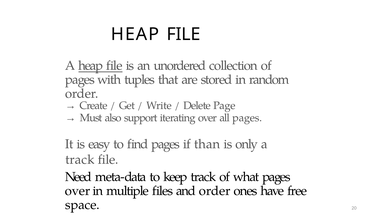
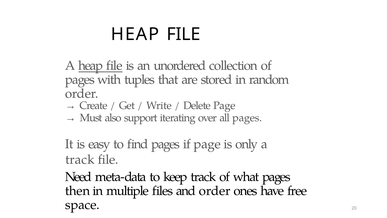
if than: than -> page
over at (78, 191): over -> then
